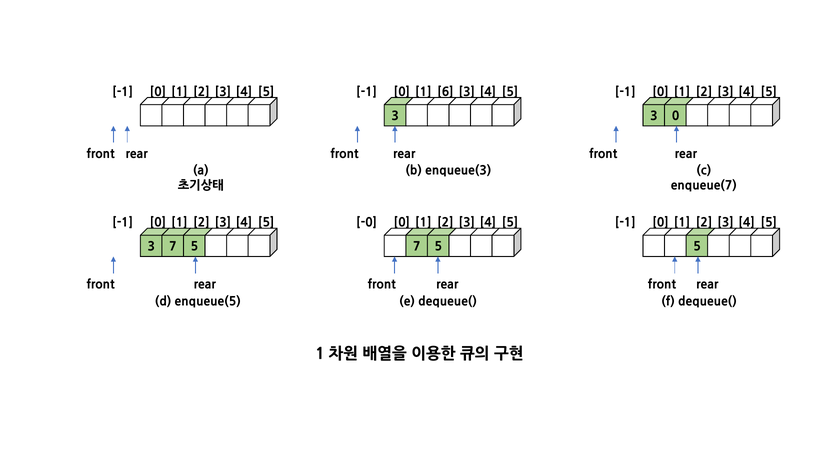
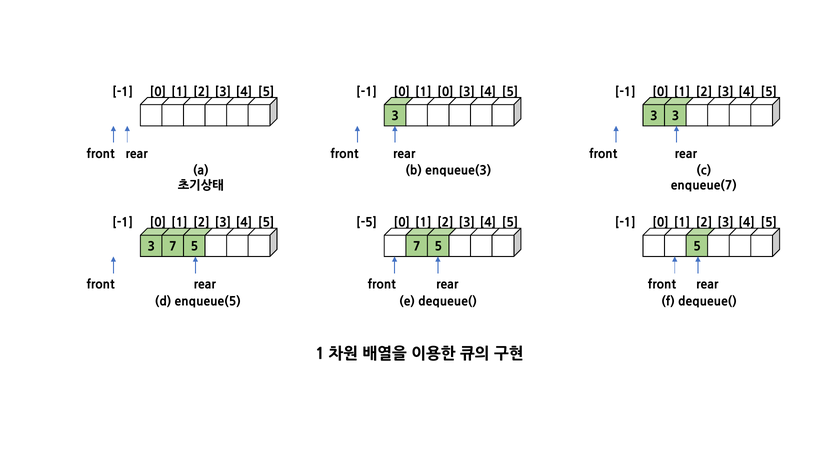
1 6: 6 -> 0
3 0: 0 -> 3
-0: -0 -> -5
